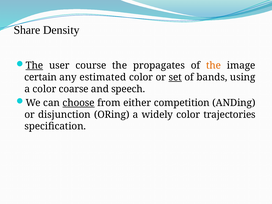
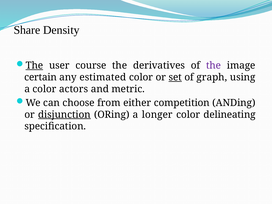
propagates: propagates -> derivatives
the at (214, 65) colour: orange -> purple
bands: bands -> graph
coarse: coarse -> actors
speech: speech -> metric
choose underline: present -> none
disjunction underline: none -> present
widely: widely -> longer
trajectories: trajectories -> delineating
